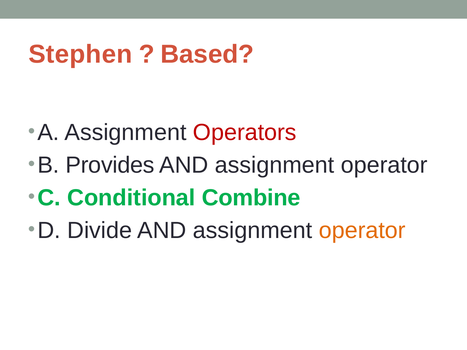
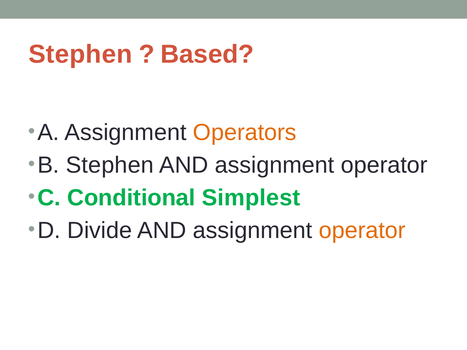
Operators colour: red -> orange
B Provides: Provides -> Stephen
Combine: Combine -> Simplest
